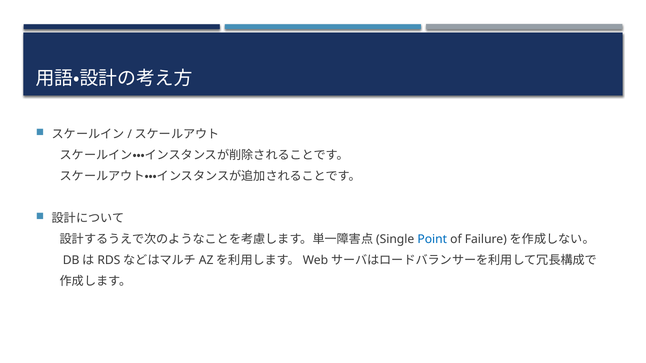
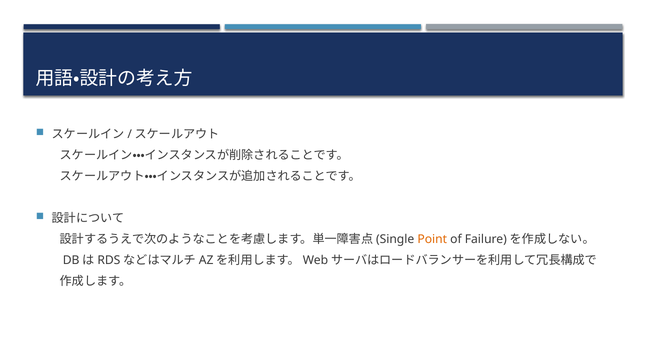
Point colour: blue -> orange
